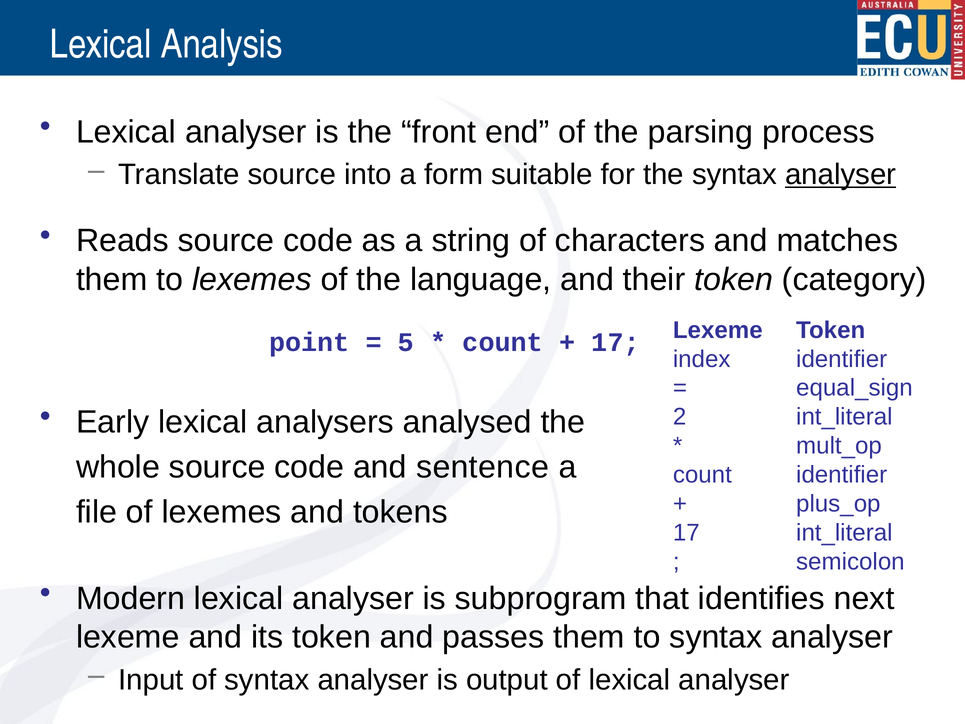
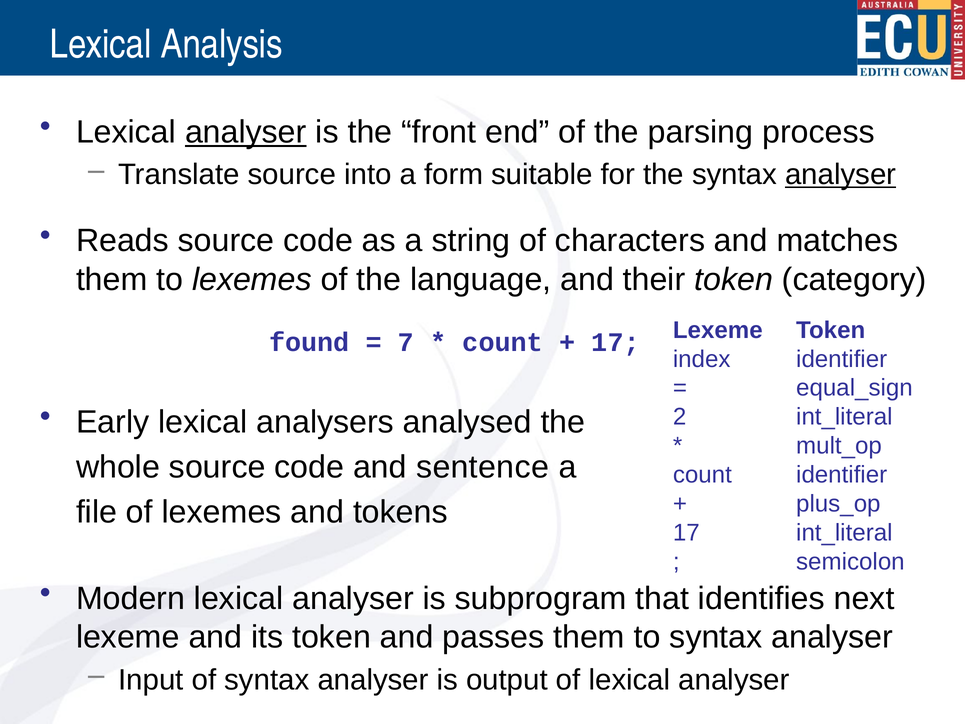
analyser at (246, 132) underline: none -> present
point: point -> found
5: 5 -> 7
